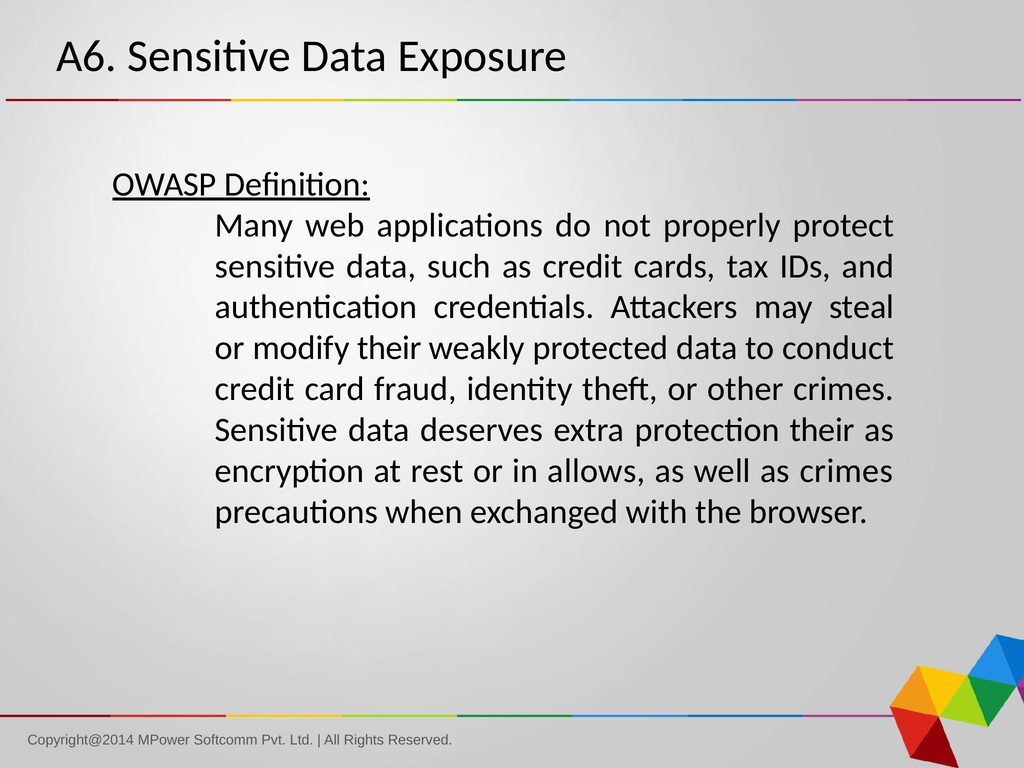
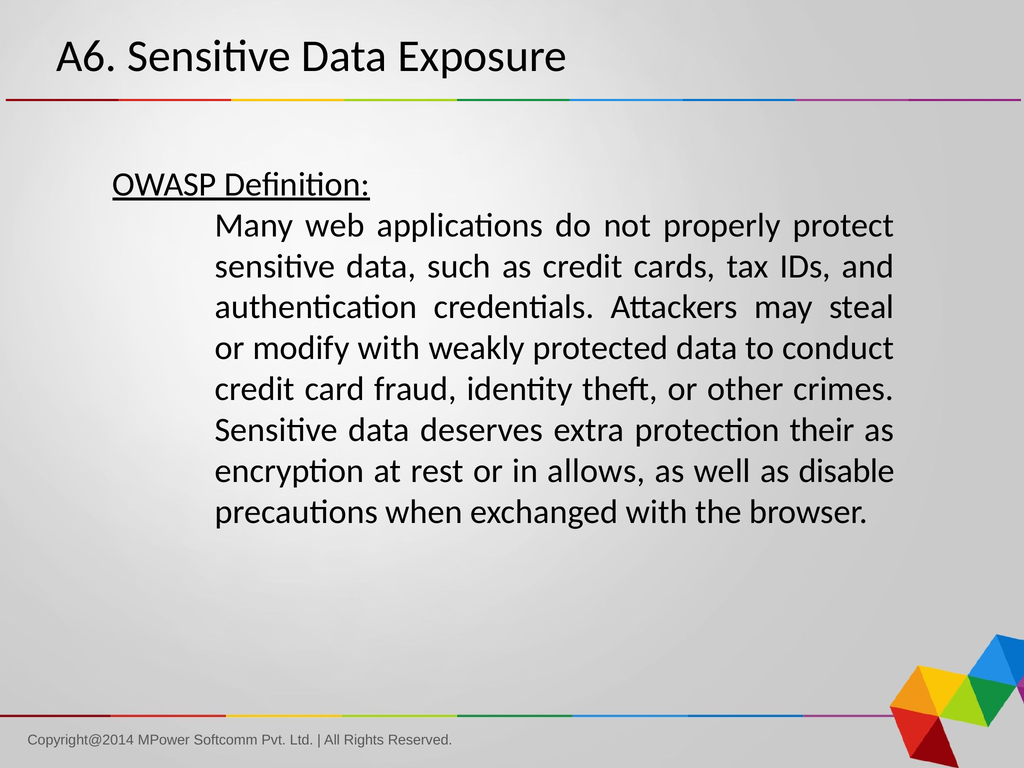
modify their: their -> with
as crimes: crimes -> disable
